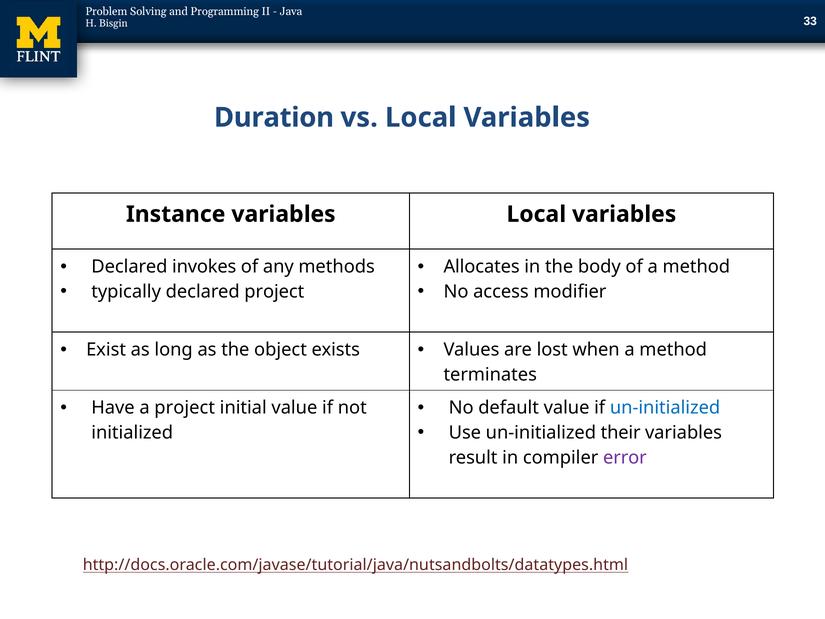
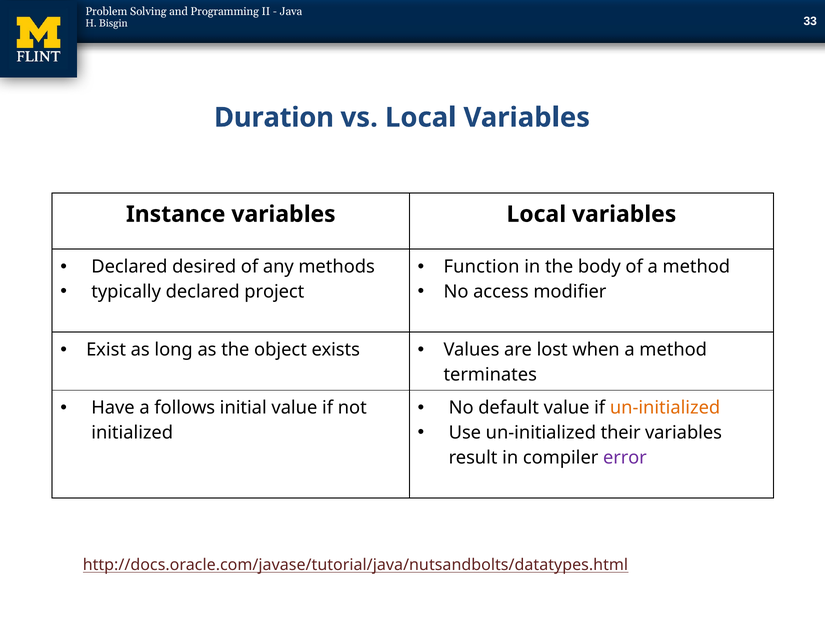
invokes: invokes -> desired
Allocates: Allocates -> Function
a project: project -> follows
un-initialized at (665, 408) colour: blue -> orange
